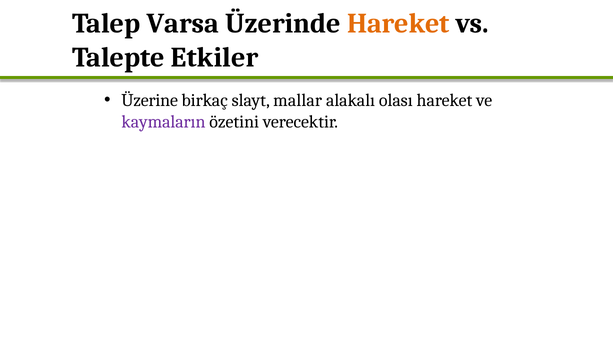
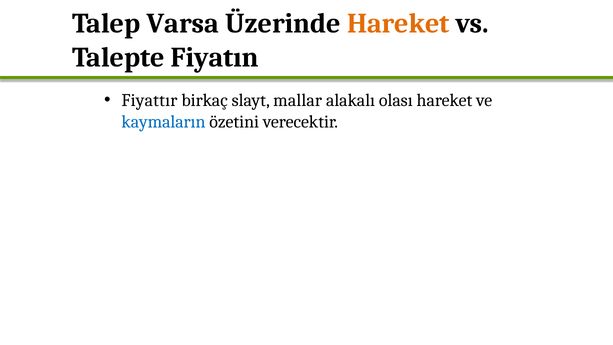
Etkiler: Etkiler -> Fiyatın
Üzerine: Üzerine -> Fiyattır
kaymaların colour: purple -> blue
